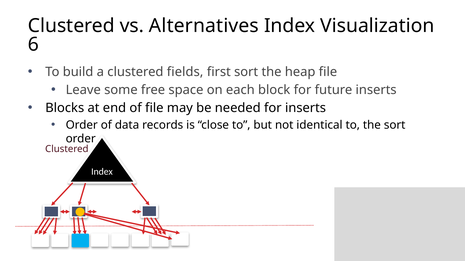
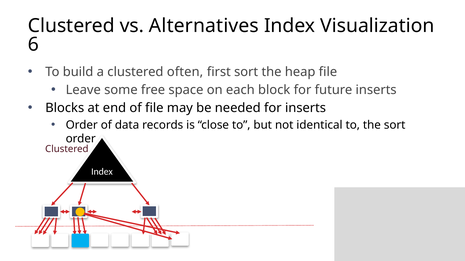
fields: fields -> often
